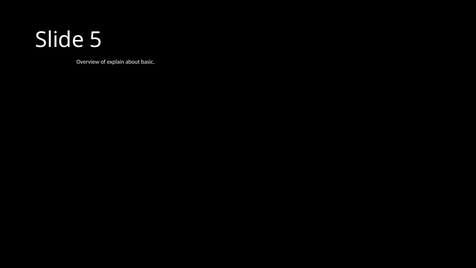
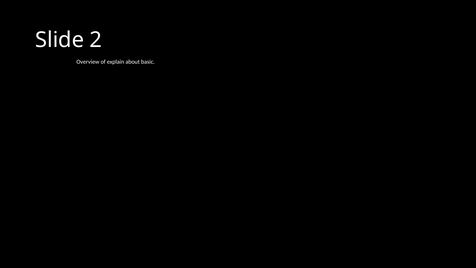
5: 5 -> 2
